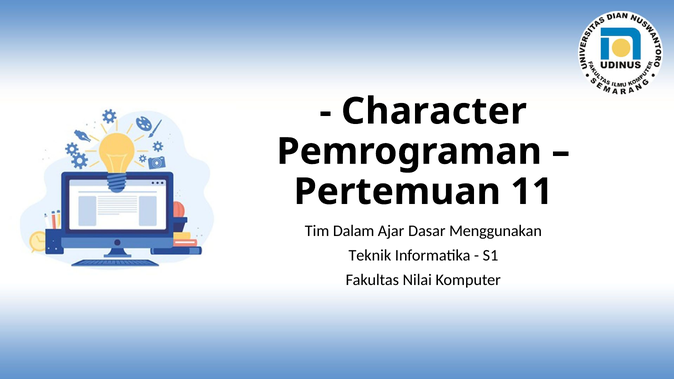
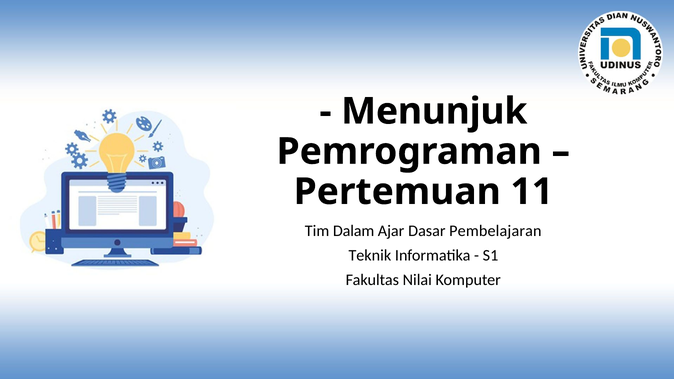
Character: Character -> Menunjuk
Menggunakan: Menggunakan -> Pembelajaran
